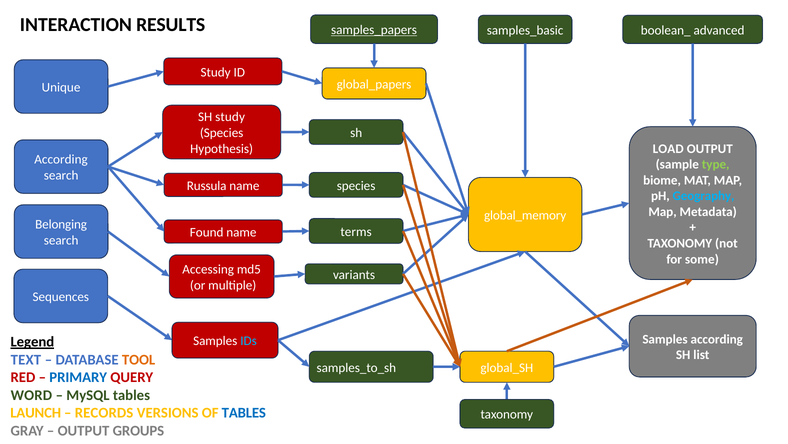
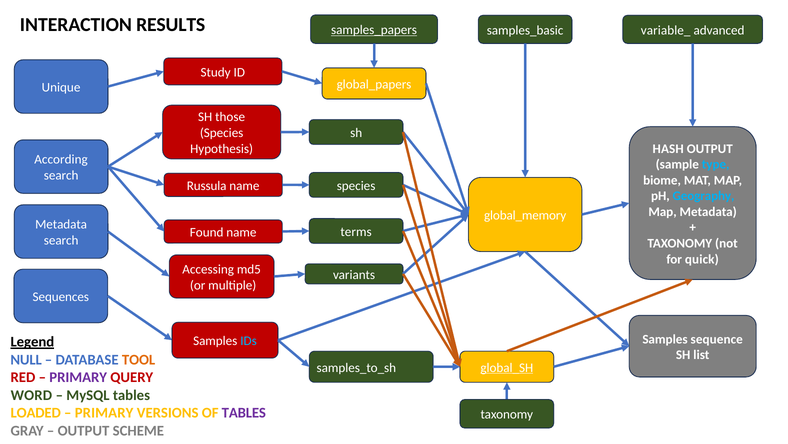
boolean_: boolean_ -> variable_
SH study: study -> those
LOAD: LOAD -> HASH
type colour: light green -> light blue
Belonging at (61, 224): Belonging -> Metadata
some: some -> quick
according at (717, 339): according -> sequence
TEXT: TEXT -> NULL
global_SH underline: none -> present
PRIMARY at (78, 377) colour: blue -> purple
LAUNCH: LAUNCH -> LOADED
RECORDS at (104, 412): RECORDS -> PRIMARY
TABLES at (244, 412) colour: blue -> purple
GROUPS: GROUPS -> SCHEME
